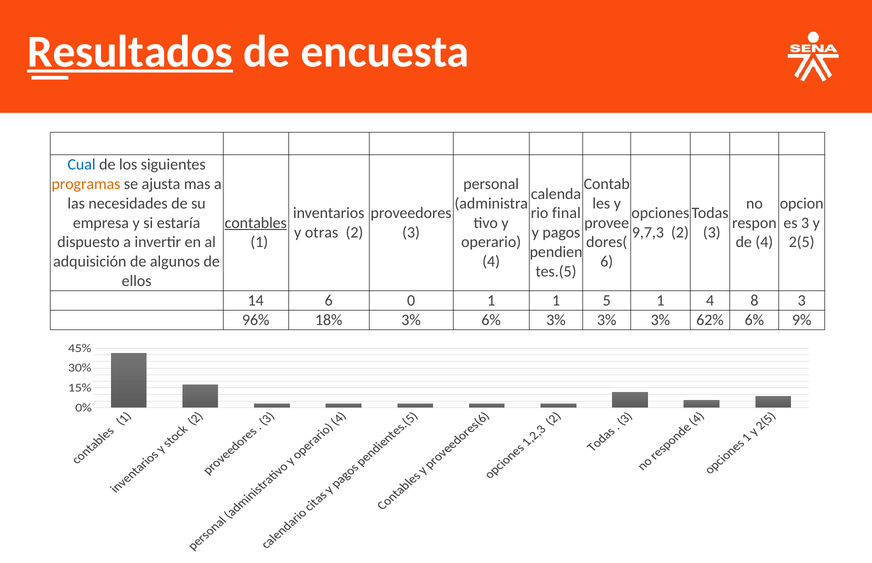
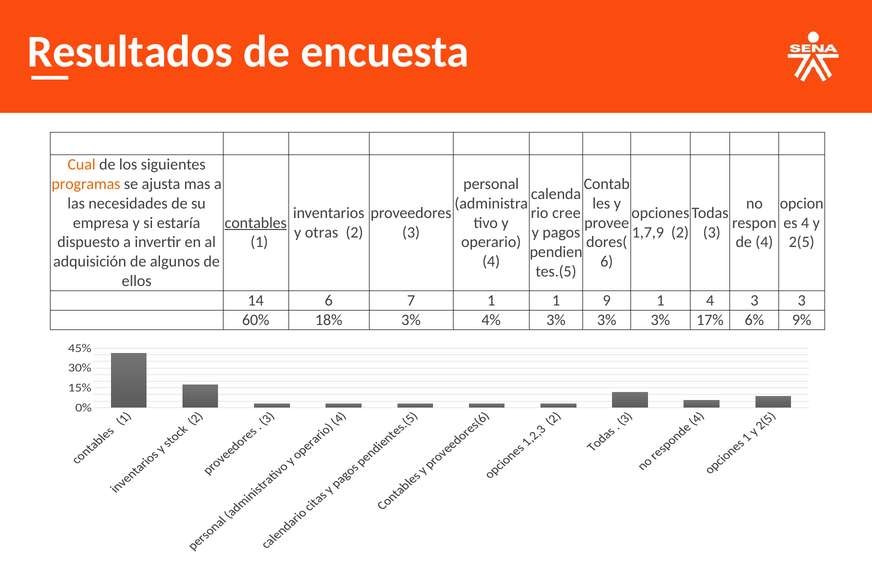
Resultados underline: present -> none
Cual colour: blue -> orange
final: final -> cree
3 at (805, 223): 3 -> 4
9,7,3: 9,7,3 -> 1,7,9
0: 0 -> 7
5: 5 -> 9
4 8: 8 -> 3
96%: 96% -> 60%
3% 6%: 6% -> 4%
62%: 62% -> 17%
